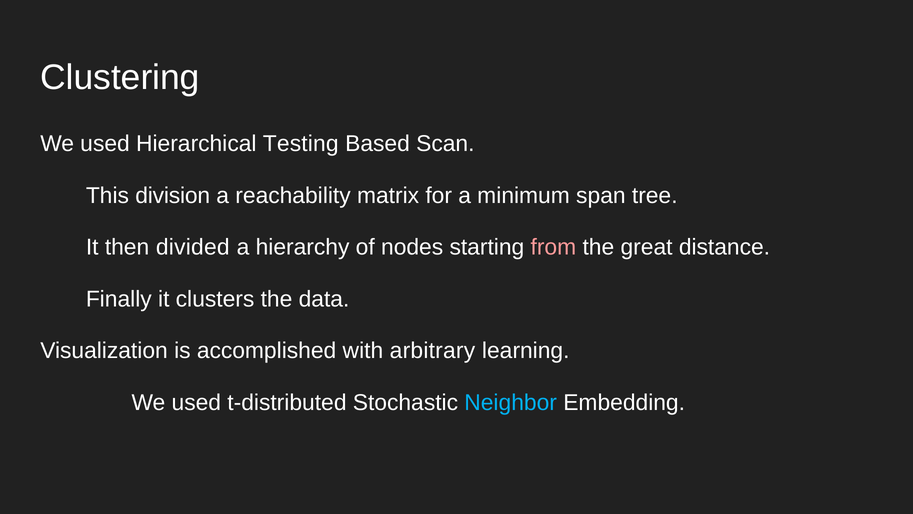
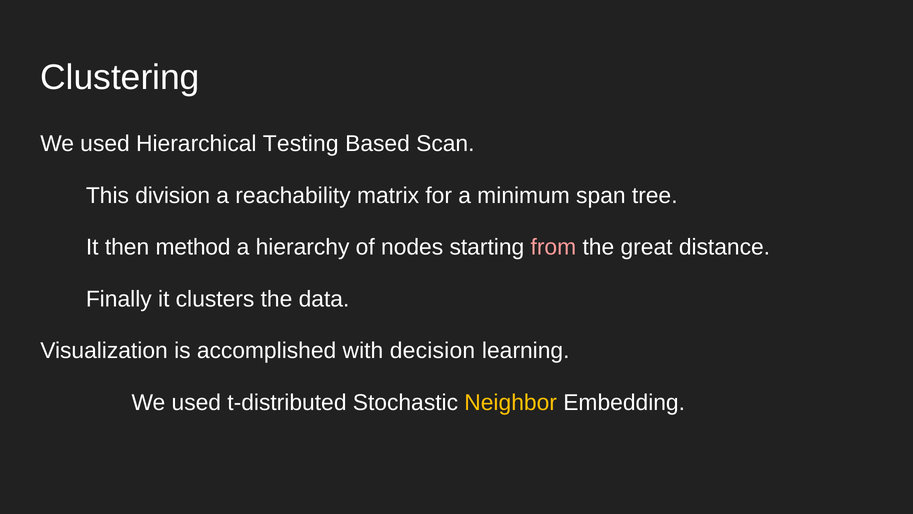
divided: divided -> method
arbitrary: arbitrary -> decision
Neighbor colour: light blue -> yellow
